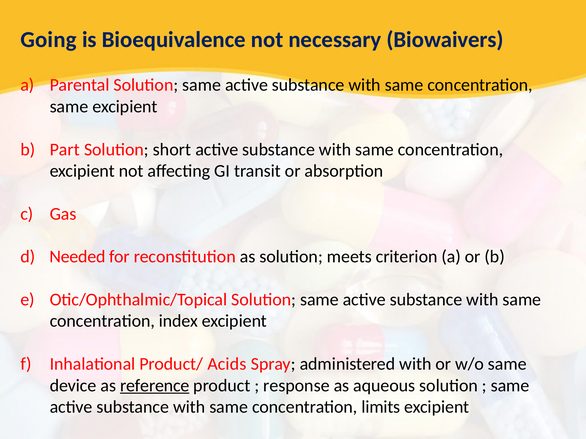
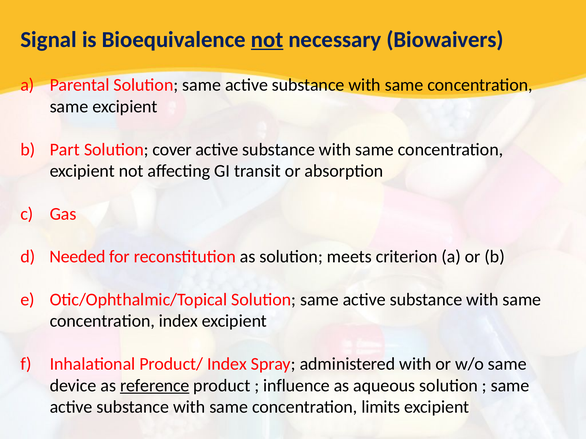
Going: Going -> Signal
not at (267, 40) underline: none -> present
short: short -> cover
Product/ Acids: Acids -> Index
response: response -> influence
